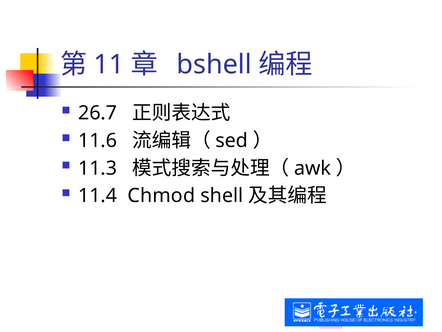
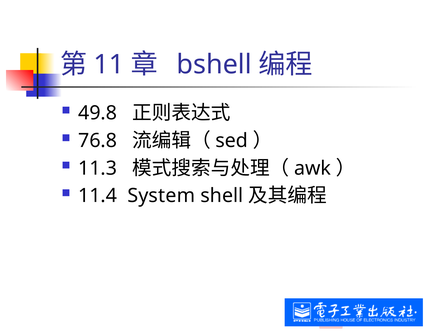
26.7: 26.7 -> 49.8
11.6: 11.6 -> 76.8
Chmod: Chmod -> System
